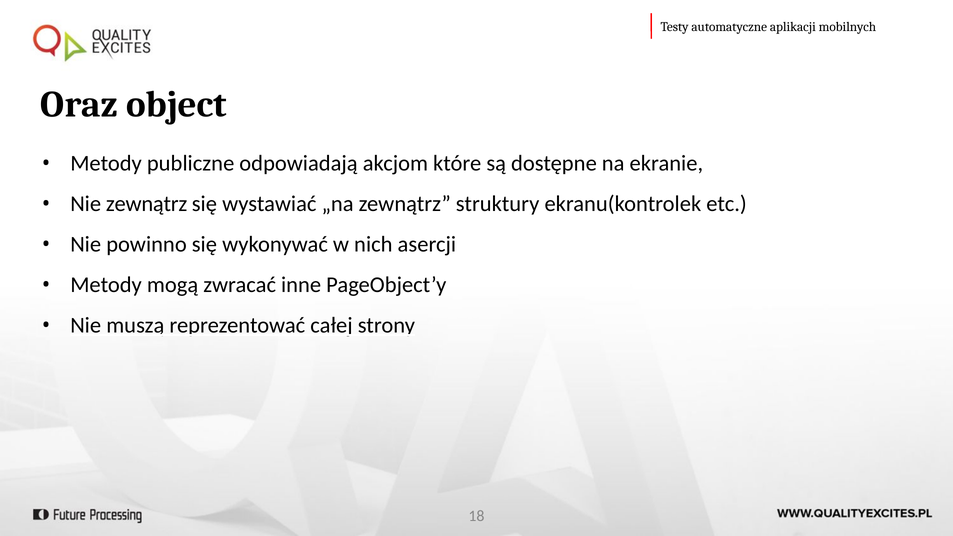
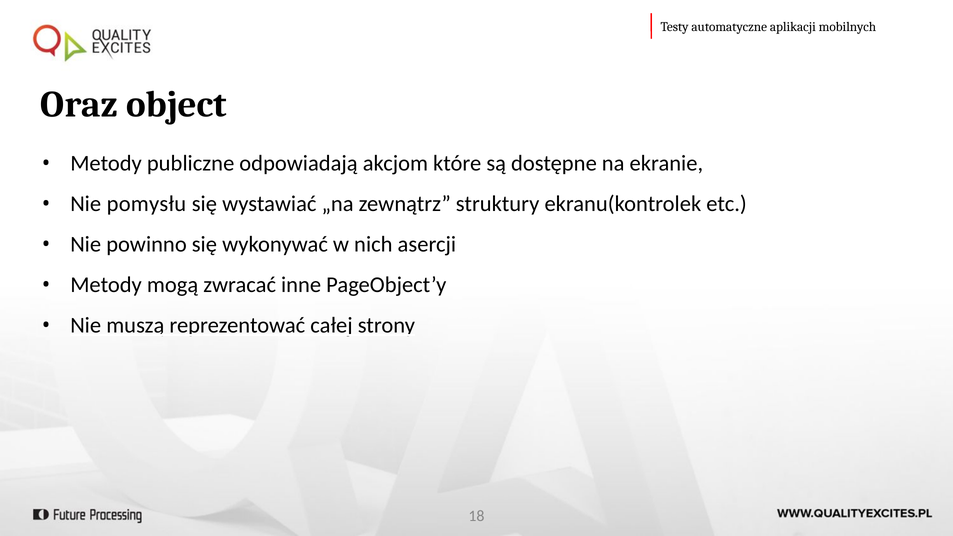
Nie zewnątrz: zewnątrz -> pomysłu
